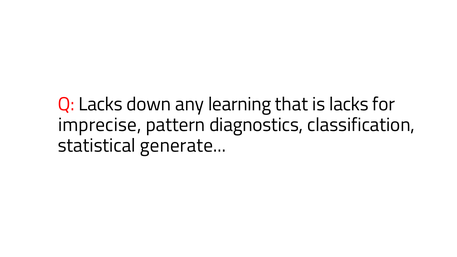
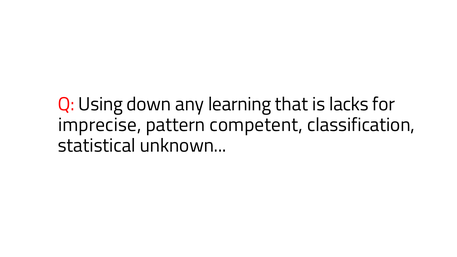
Q Lacks: Lacks -> Using
diagnostics: diagnostics -> competent
generate: generate -> unknown
